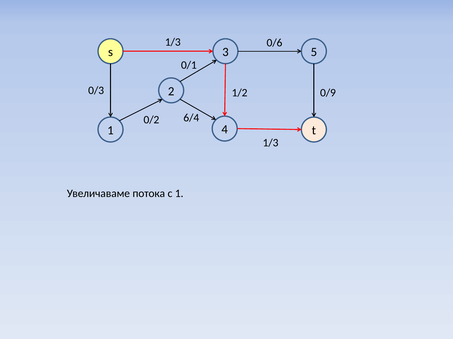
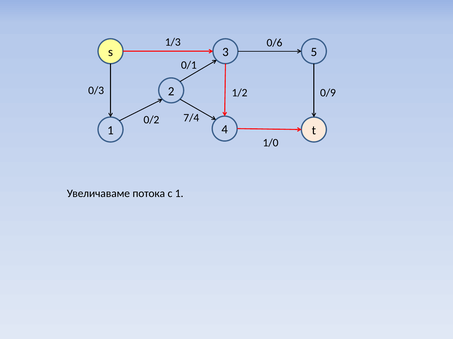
6/4: 6/4 -> 7/4
1/3 at (271, 143): 1/3 -> 1/0
